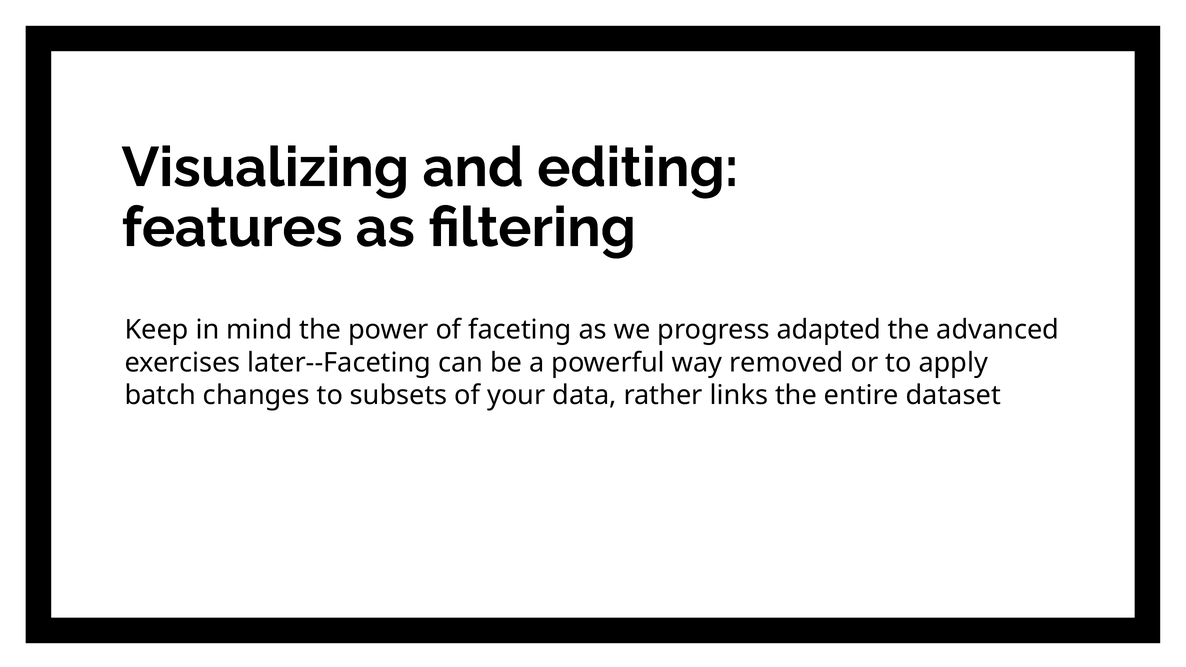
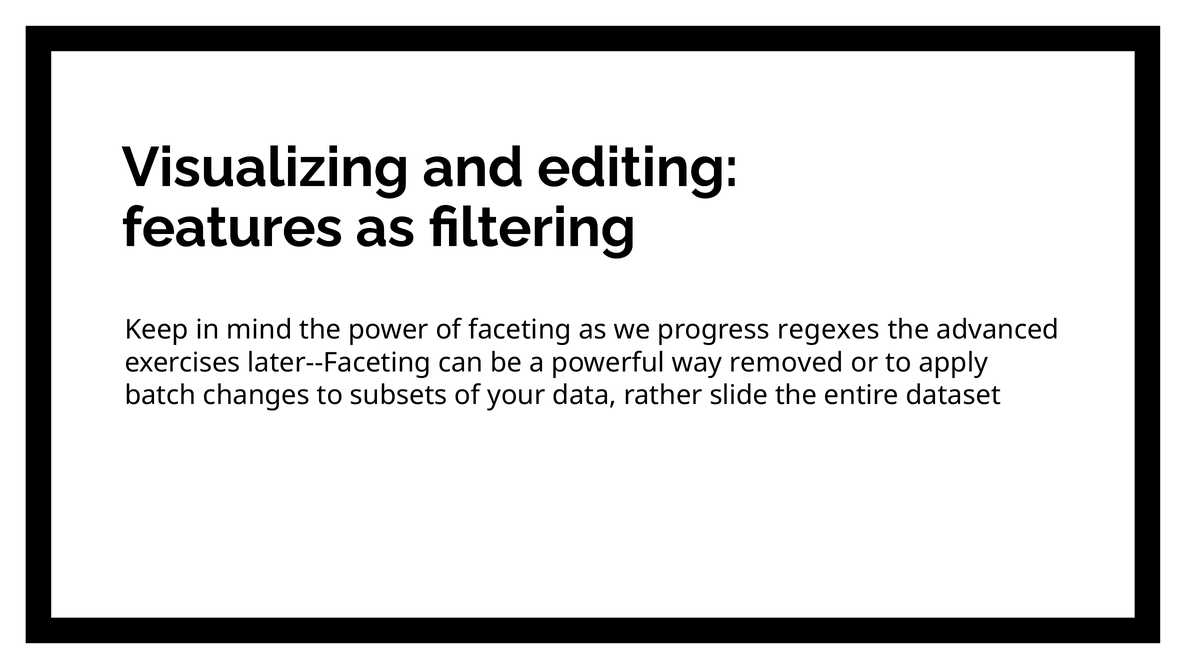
adapted: adapted -> regexes
links: links -> slide
